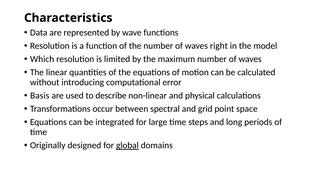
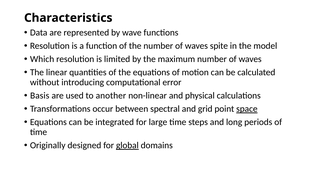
right: right -> spite
describe: describe -> another
space underline: none -> present
